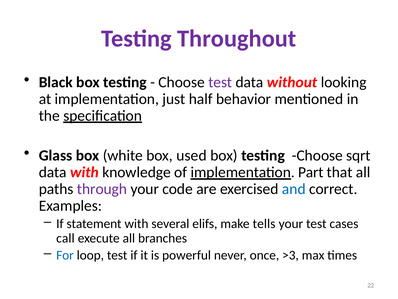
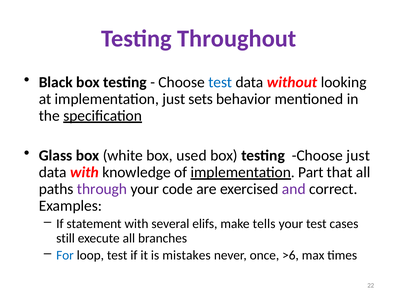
test at (220, 82) colour: purple -> blue
half: half -> sets
Choose sqrt: sqrt -> just
and colour: blue -> purple
call: call -> still
powerful: powerful -> mistakes
>3: >3 -> >6
